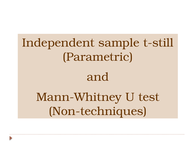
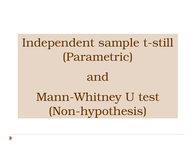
Non-techniques: Non-techniques -> Non-hypothesis
